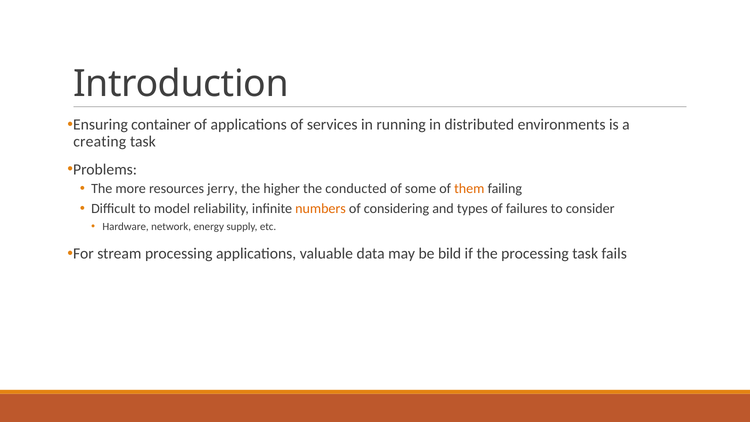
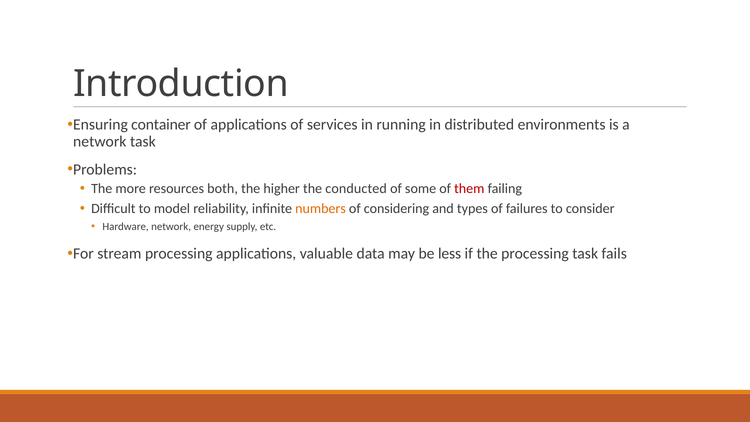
creating at (100, 142): creating -> network
jerry: jerry -> both
them colour: orange -> red
bild: bild -> less
